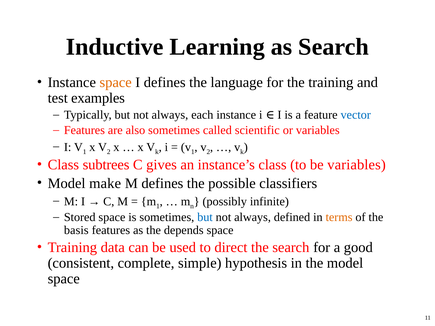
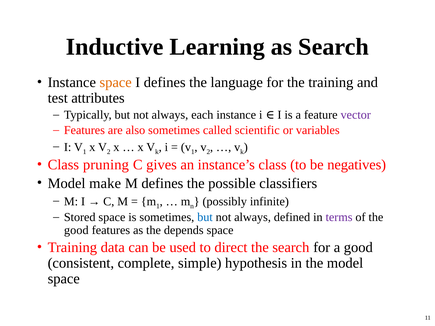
examples: examples -> attributes
vector colour: blue -> purple
subtrees: subtrees -> pruning
be variables: variables -> negatives
terms colour: orange -> purple
basis at (76, 230): basis -> good
